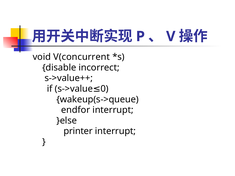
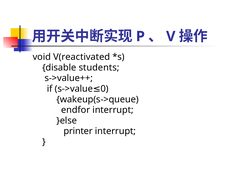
V(concurrent: V(concurrent -> V(reactivated
incorrect: incorrect -> students
